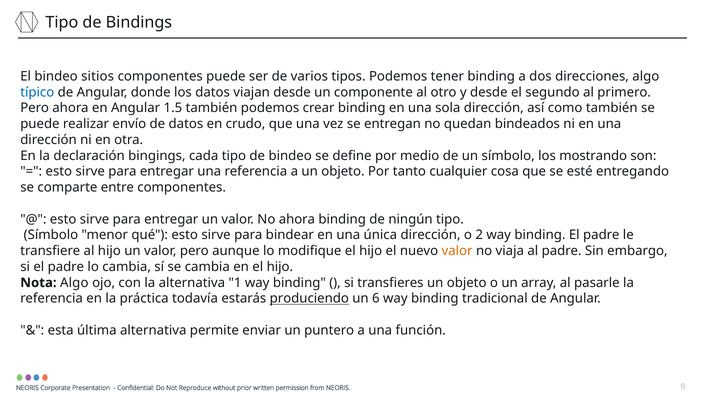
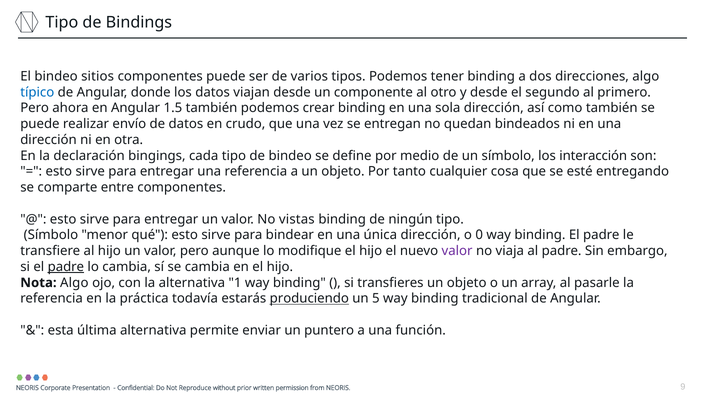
mostrando: mostrando -> interacción
No ahora: ahora -> vistas
2: 2 -> 0
valor at (457, 251) colour: orange -> purple
padre at (66, 267) underline: none -> present
6: 6 -> 5
